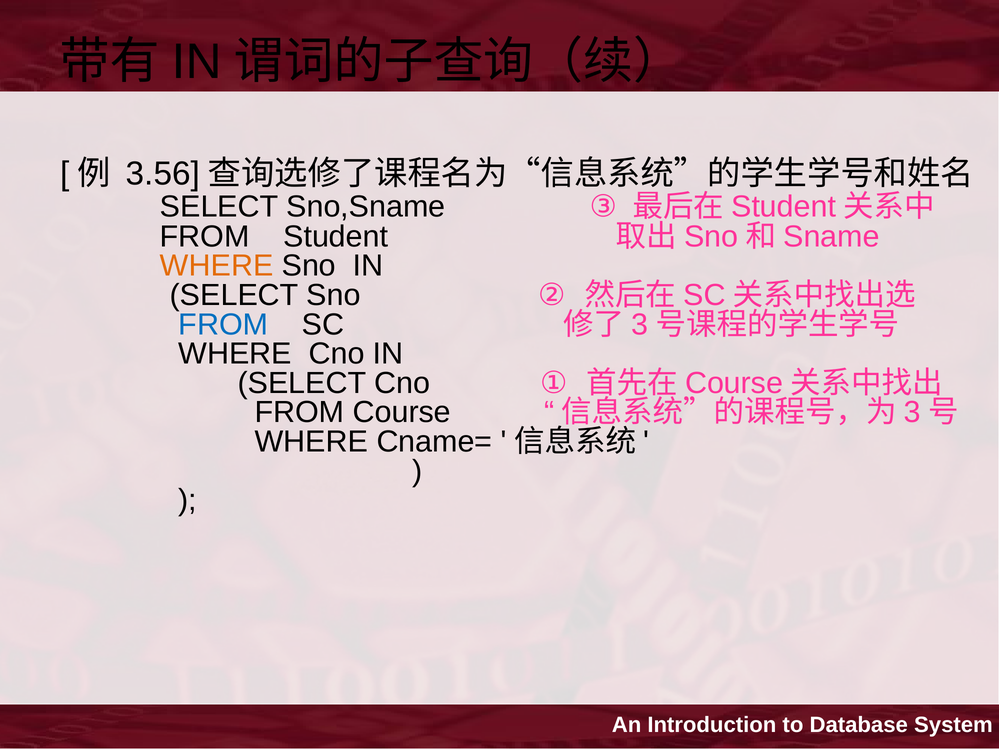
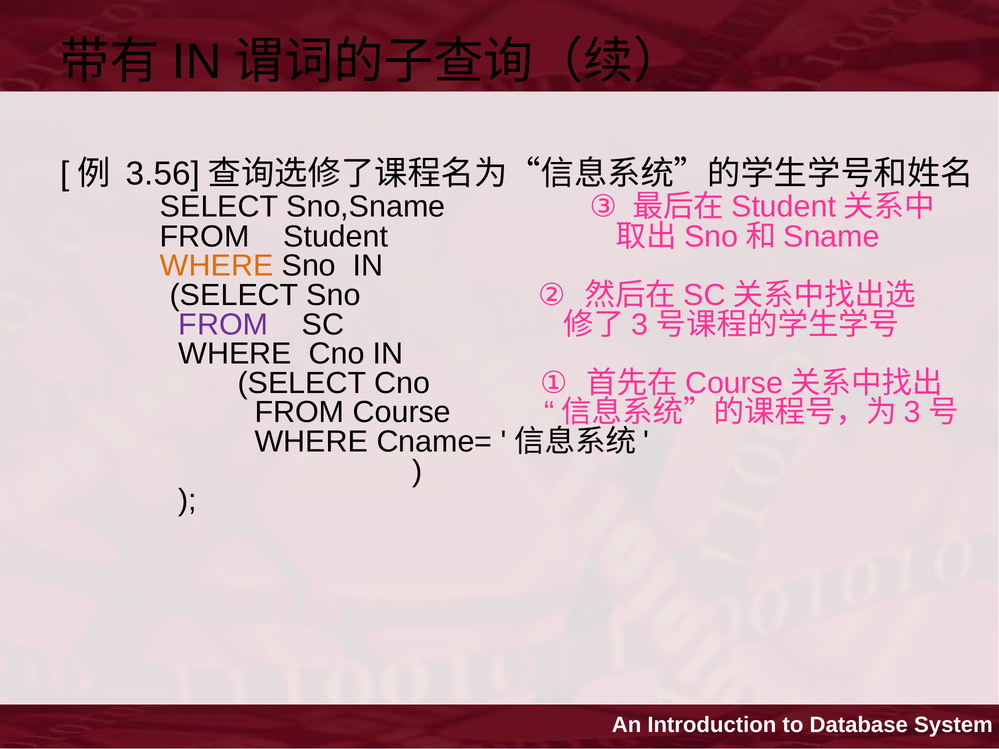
FROM at (223, 325) colour: blue -> purple
